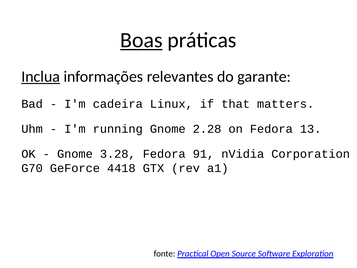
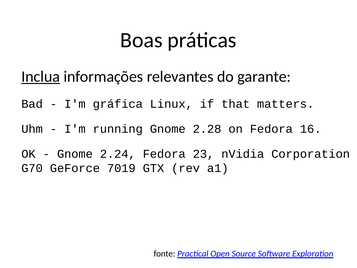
Boas underline: present -> none
cadeira: cadeira -> gráfica
13: 13 -> 16
3.28: 3.28 -> 2.24
91: 91 -> 23
4418: 4418 -> 7019
